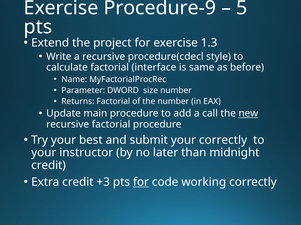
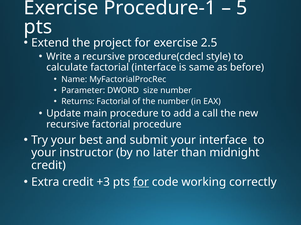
Procedure-9: Procedure-9 -> Procedure-1
1.3: 1.3 -> 2.5
new underline: present -> none
your correctly: correctly -> interface
